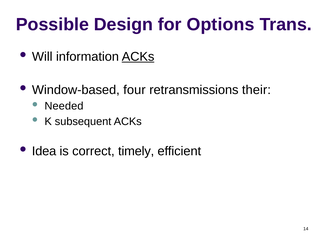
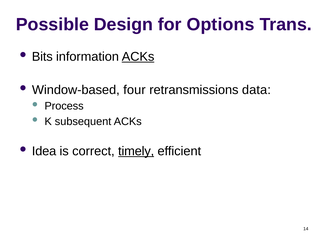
Will: Will -> Bits
their: their -> data
Needed: Needed -> Process
timely underline: none -> present
